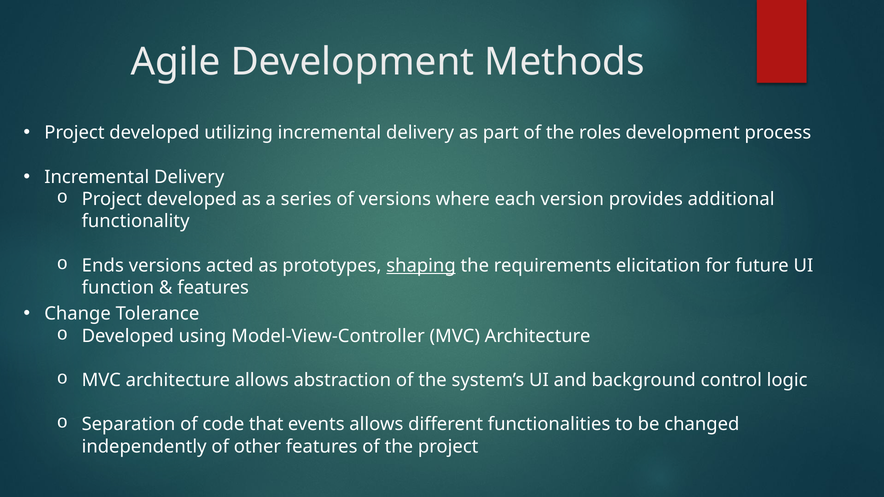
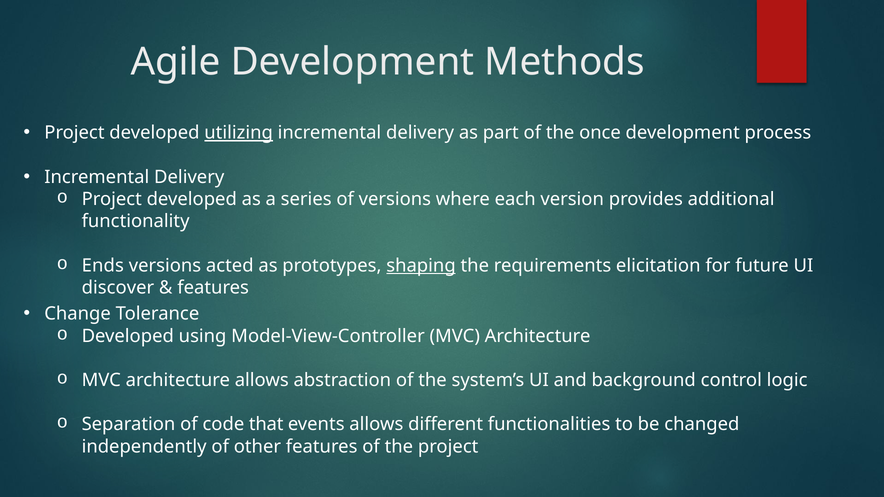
utilizing underline: none -> present
roles: roles -> once
function: function -> discover
